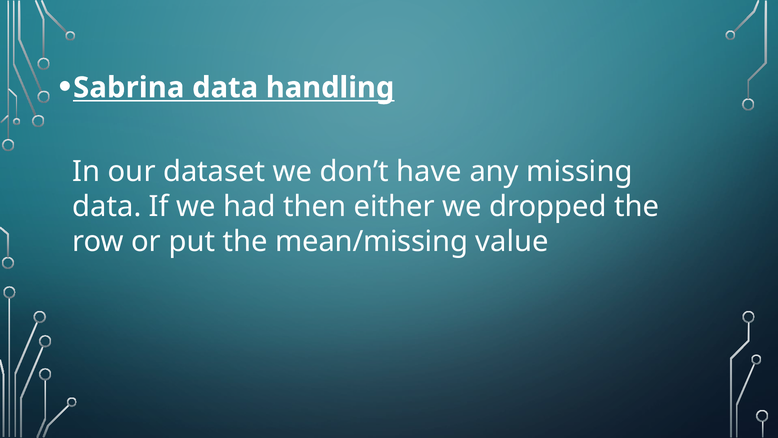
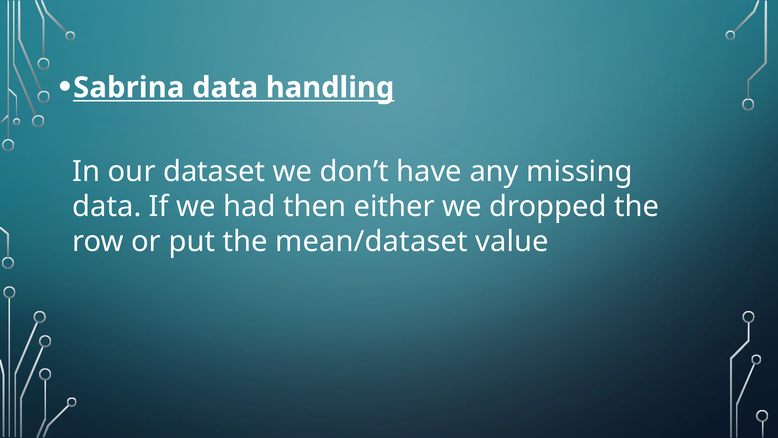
mean/missing: mean/missing -> mean/dataset
